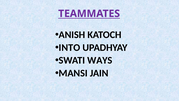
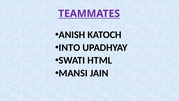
WAYS: WAYS -> HTML
